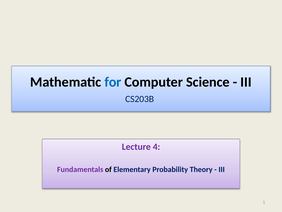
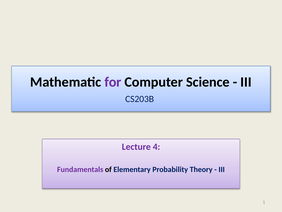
for colour: blue -> purple
